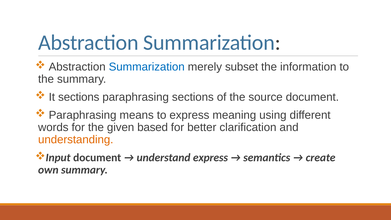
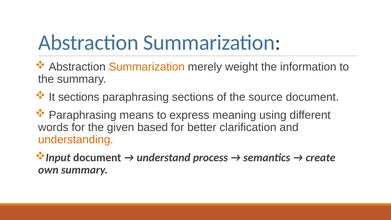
Summarization at (147, 67) colour: blue -> orange
subset: subset -> weight
understand express: express -> process
